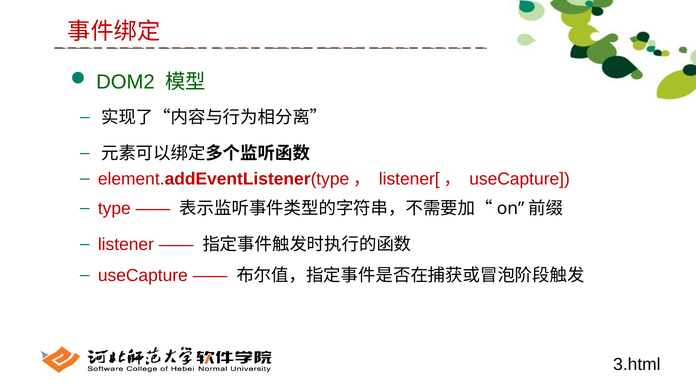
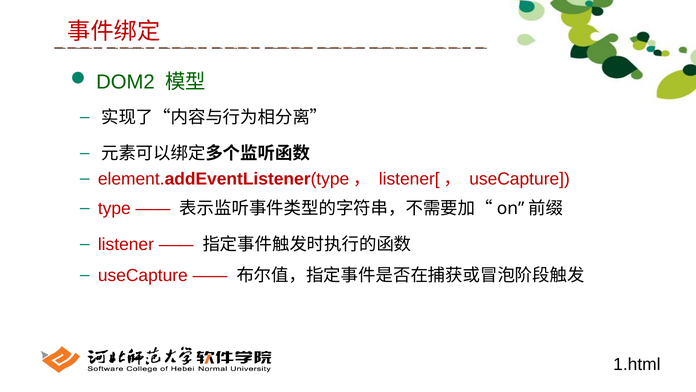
3.html: 3.html -> 1.html
